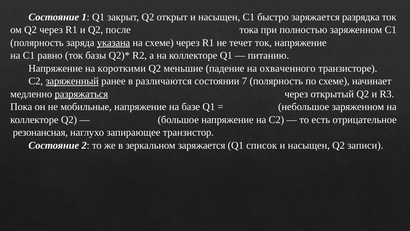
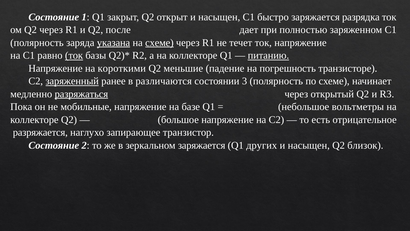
тока: тока -> дает
схеме at (159, 43) underline: none -> present
ток at (74, 55) underline: none -> present
питанию underline: none -> present
охваченного: охваченного -> погрешность
7: 7 -> 3
небольшое заряженном: заряженном -> вольтметры
резонансная: резонансная -> разряжается
список: список -> других
записи: записи -> близок
